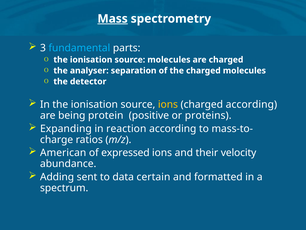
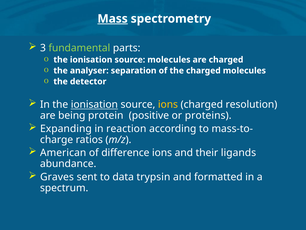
fundamental colour: light blue -> light green
ionisation at (94, 104) underline: none -> present
charged according: according -> resolution
expressed: expressed -> difference
velocity: velocity -> ligands
Adding: Adding -> Graves
certain: certain -> trypsin
